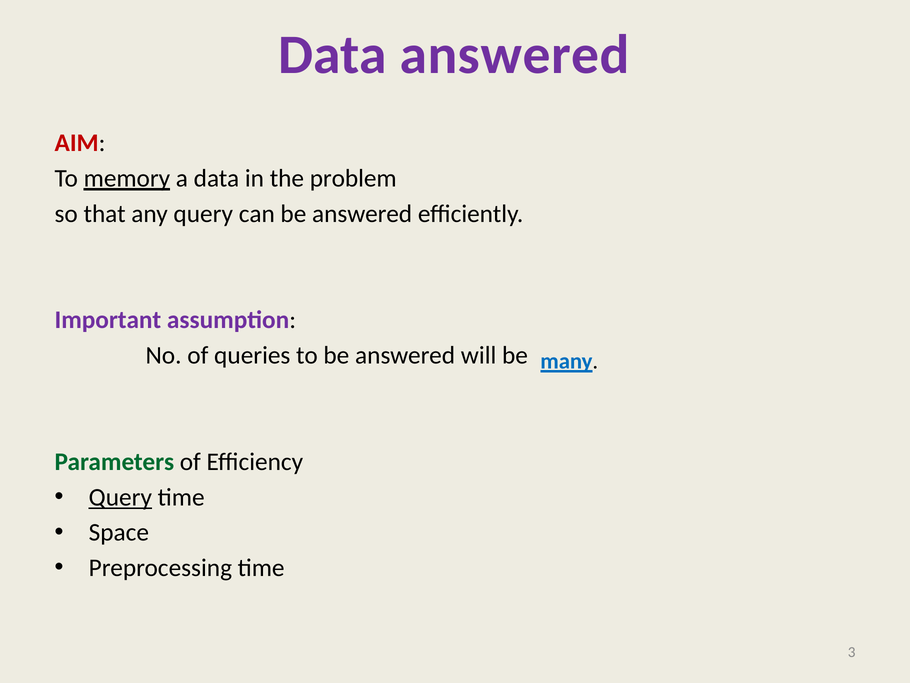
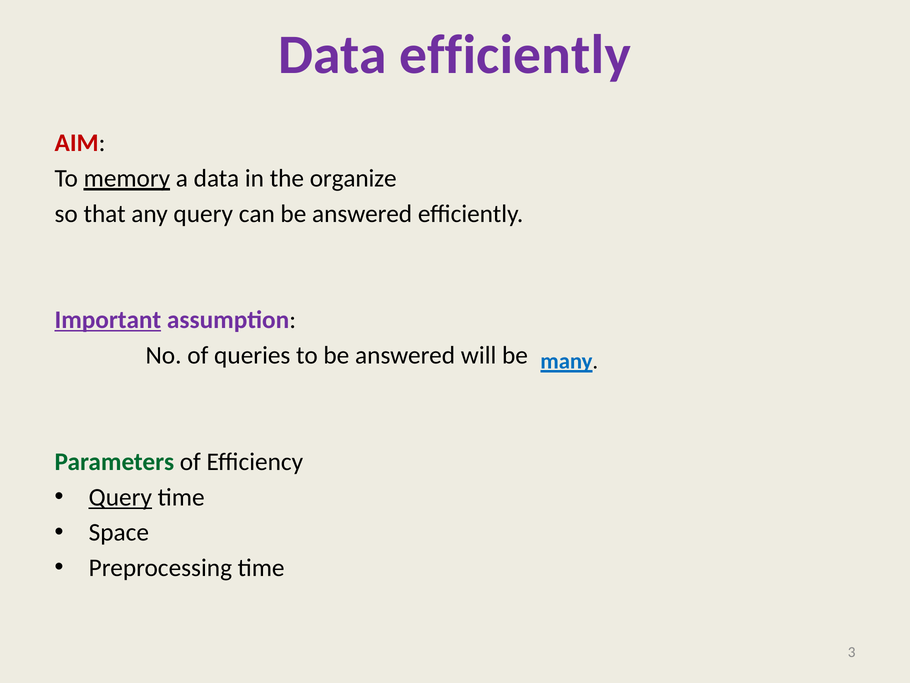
Data answered: answered -> efficiently
problem: problem -> organize
Important underline: none -> present
